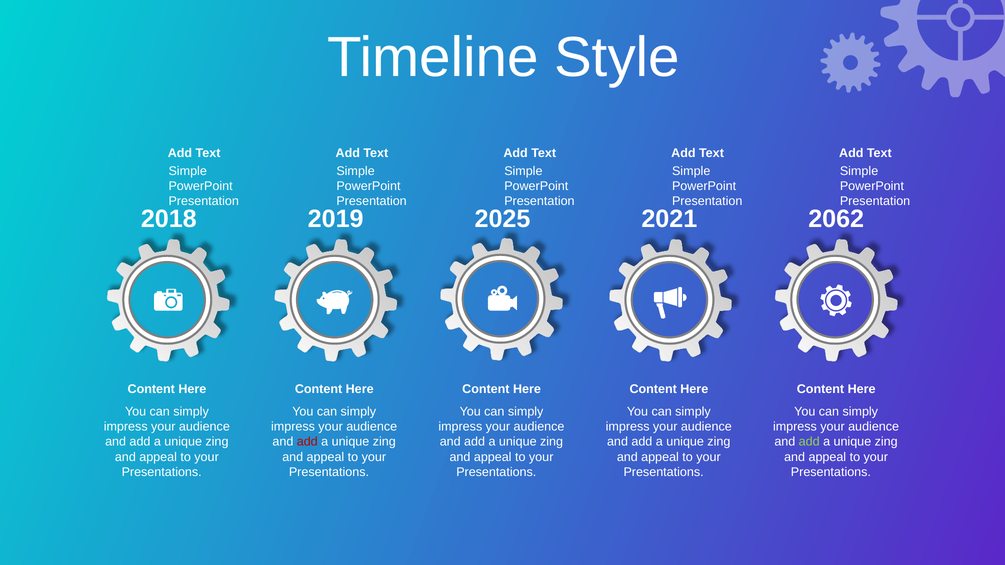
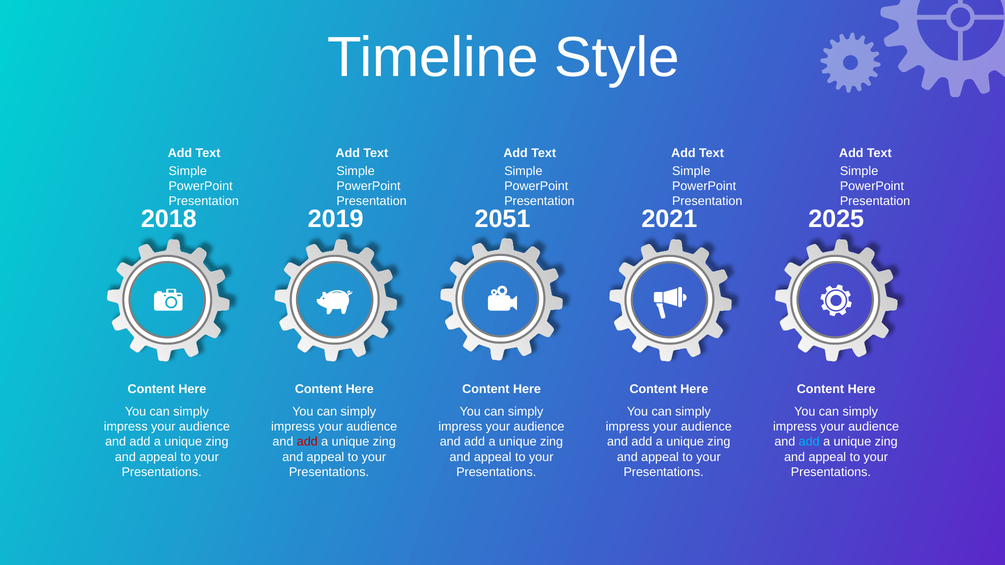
2025: 2025 -> 2051
2062: 2062 -> 2025
add at (809, 442) colour: light green -> light blue
